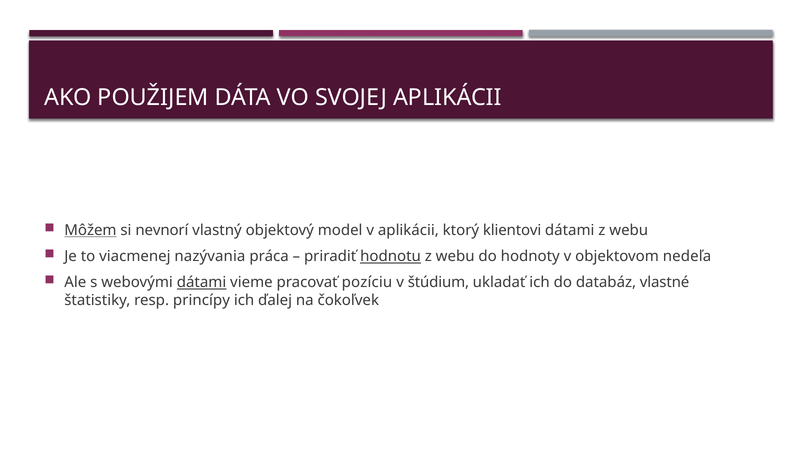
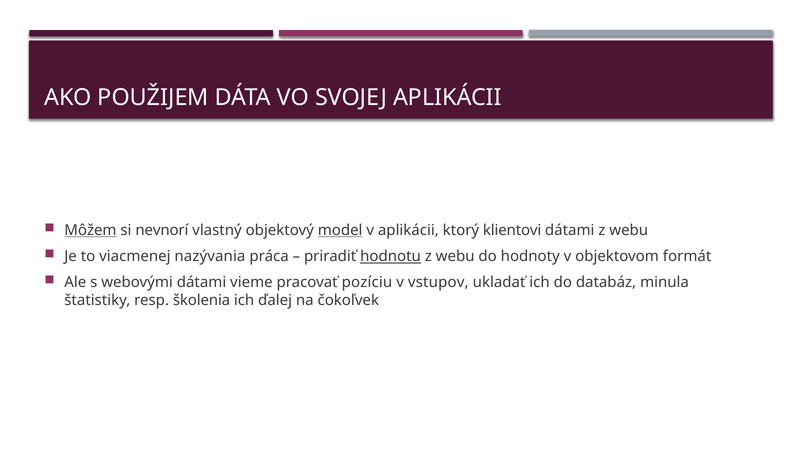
model underline: none -> present
nedeľa: nedeľa -> formát
dátami at (202, 283) underline: present -> none
štúdium: štúdium -> vstupov
vlastné: vlastné -> minula
princípy: princípy -> školenia
